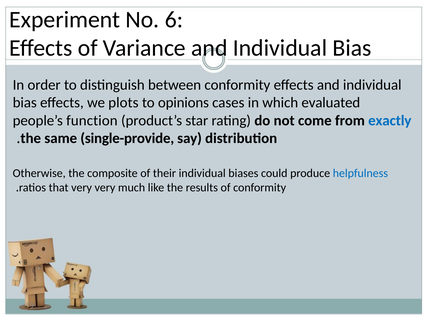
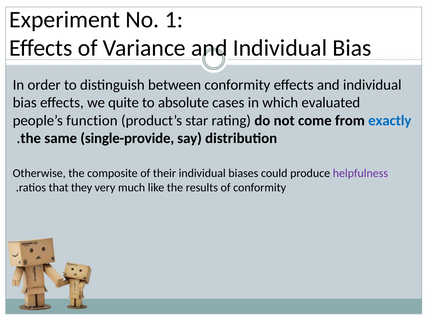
6: 6 -> 1
plots: plots -> quite
opinions: opinions -> absolute
helpfulness colour: blue -> purple
that very: very -> they
